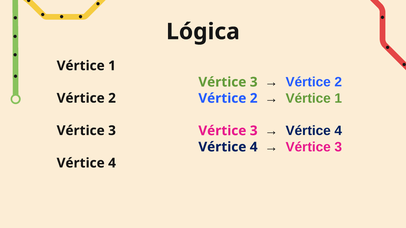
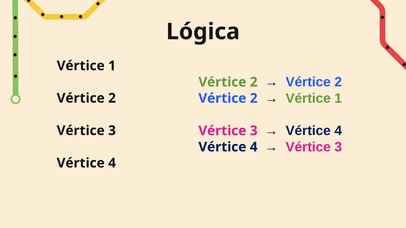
3 at (254, 82): 3 -> 2
